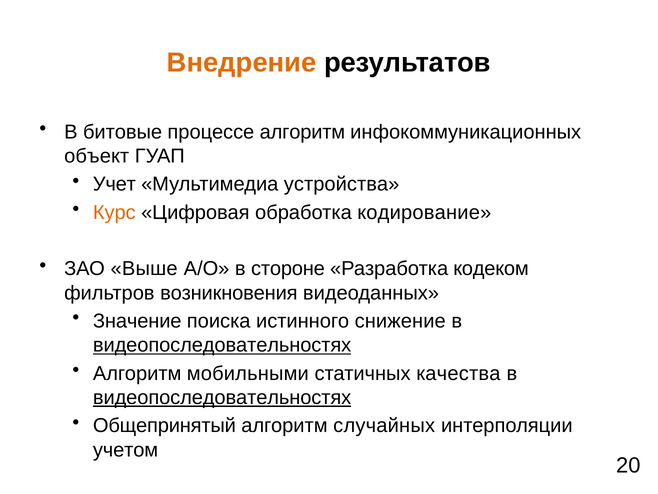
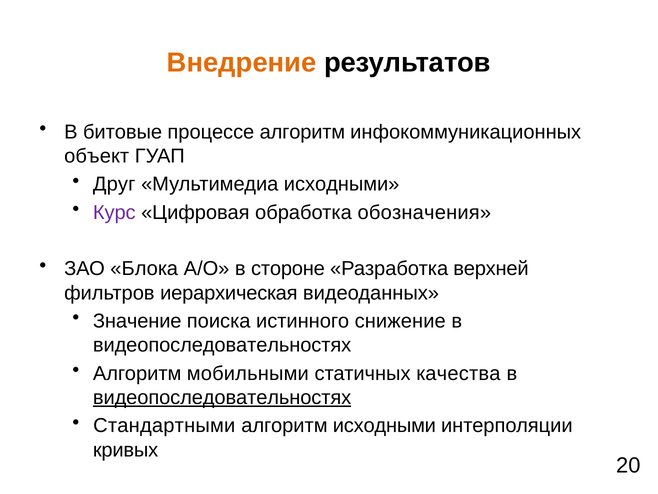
Учет: Учет -> Друг
Мультимедиа устройства: устройства -> исходными
Курс colour: orange -> purple
кодирование: кодирование -> обозначения
Выше: Выше -> Блока
кодеком: кодеком -> верхней
возникновения: возникновения -> иерархическая
видеопоследовательностях at (222, 345) underline: present -> none
Общепринятый: Общепринятый -> Стандартными
алгоритм случайных: случайных -> исходными
учетом: учетом -> кривых
